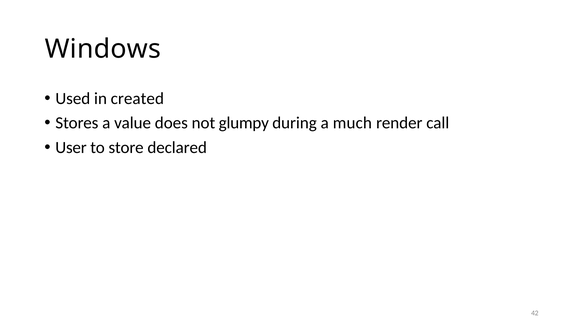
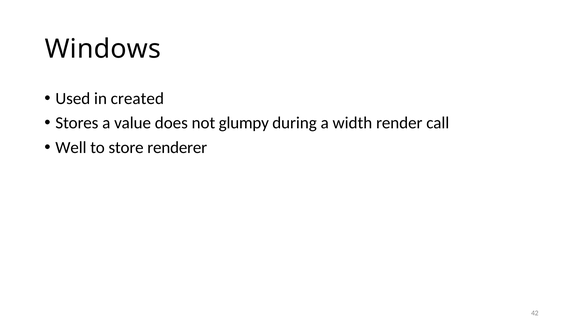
much: much -> width
User: User -> Well
declared: declared -> renderer
